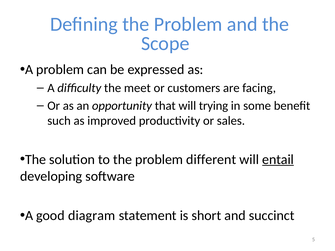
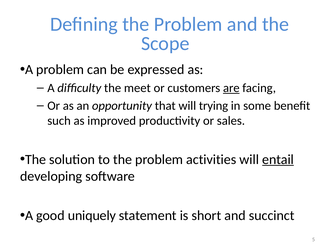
are underline: none -> present
different: different -> activities
diagram: diagram -> uniquely
